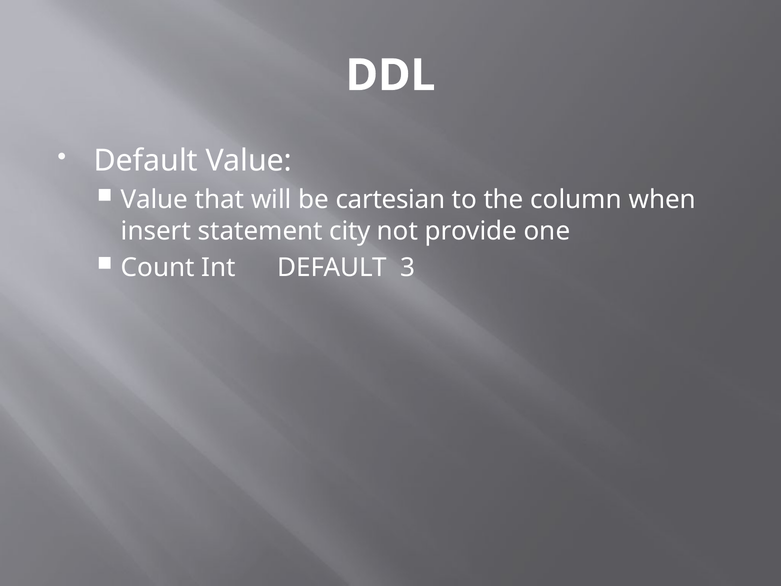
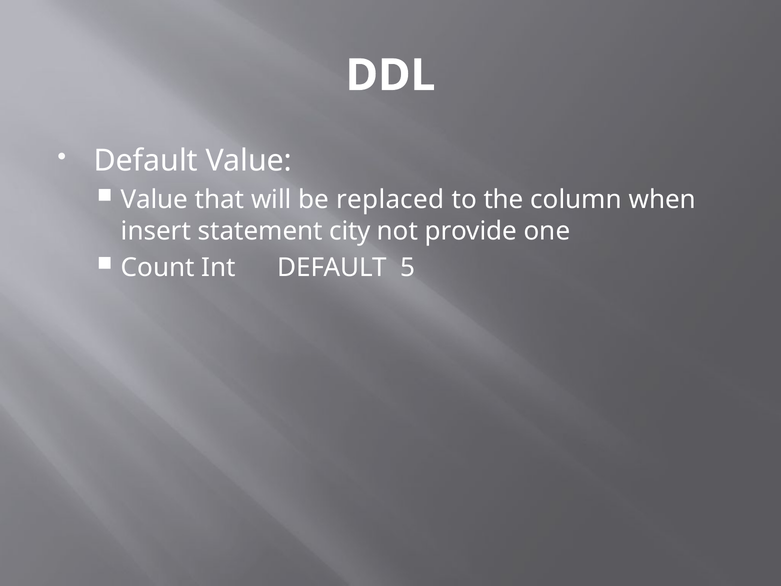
cartesian: cartesian -> replaced
3: 3 -> 5
